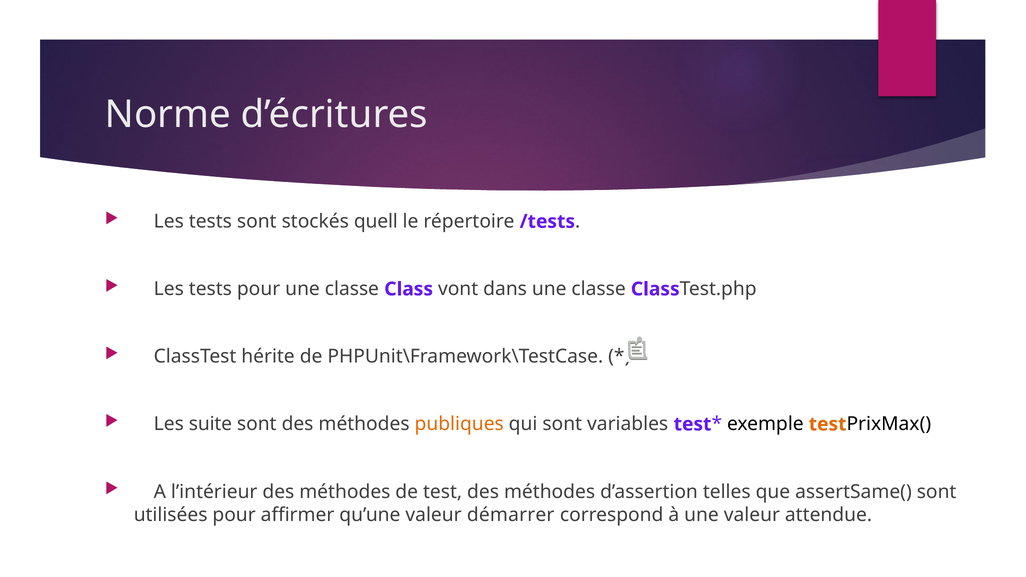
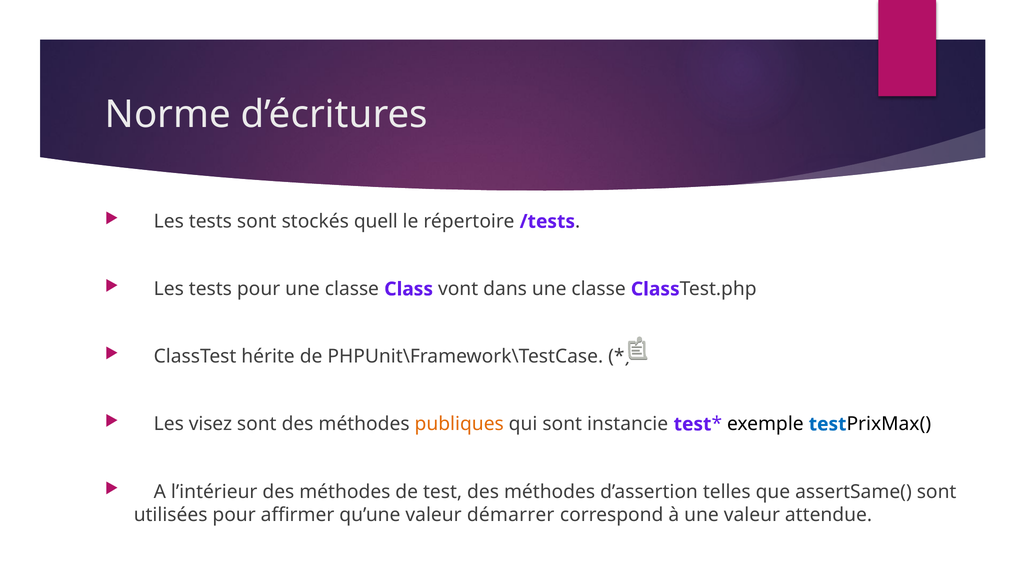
suite: suite -> visez
variables: variables -> instancie
test at (828, 424) colour: orange -> blue
